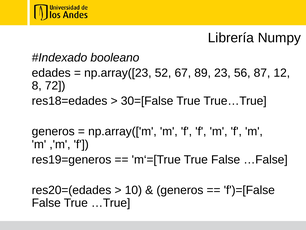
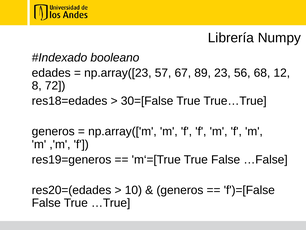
52: 52 -> 57
87: 87 -> 68
